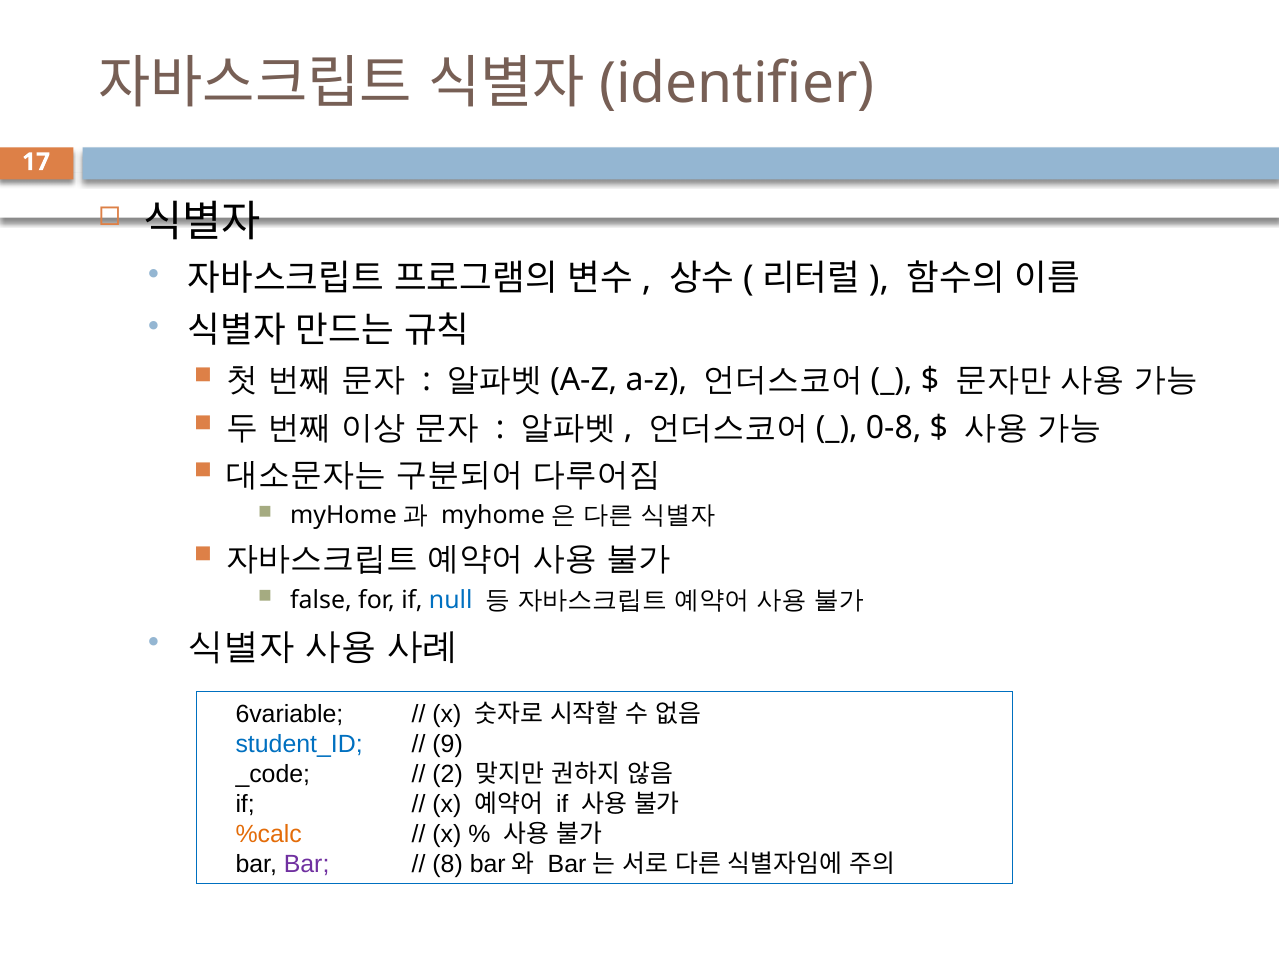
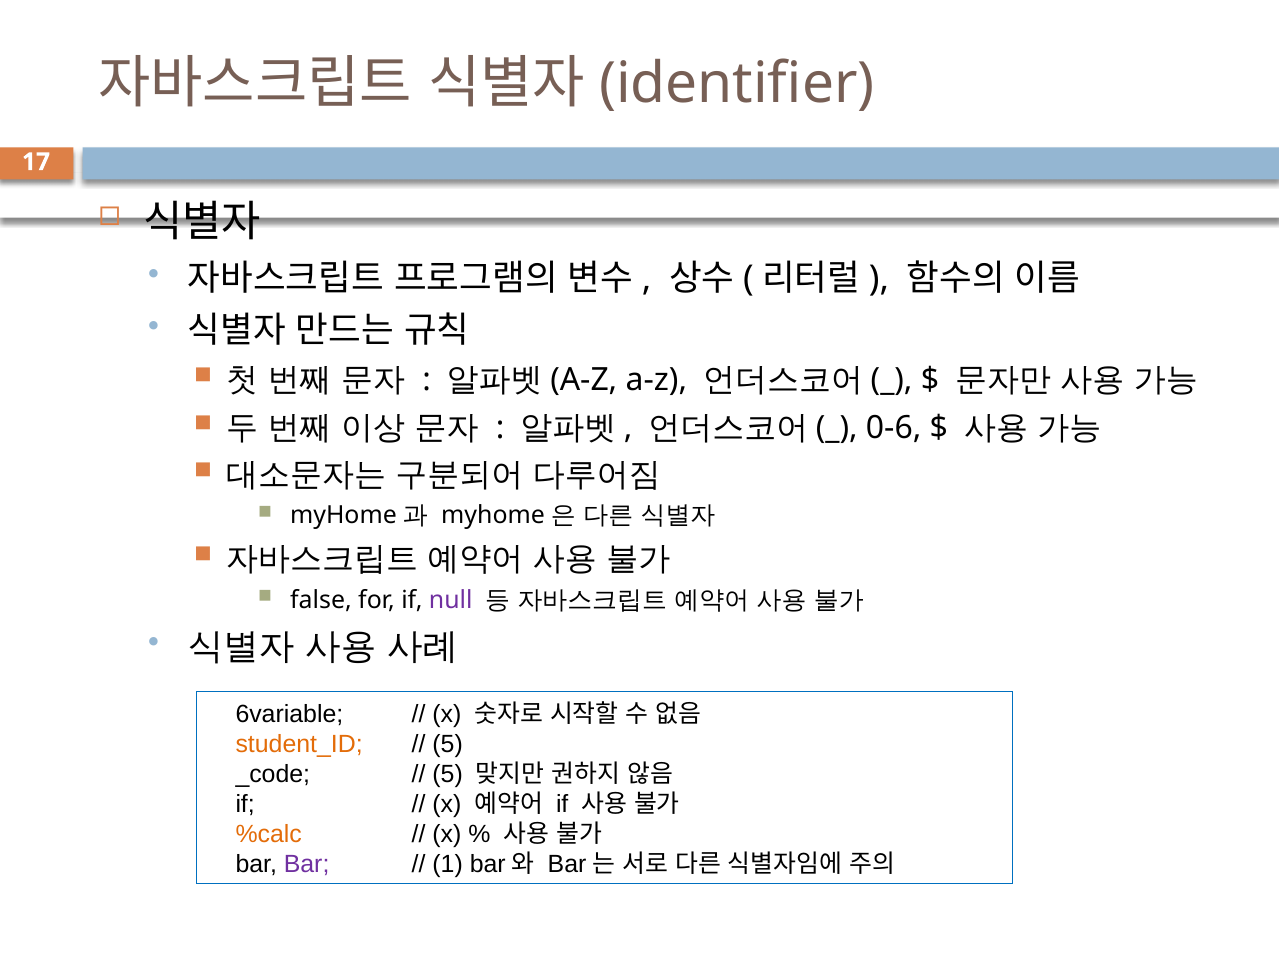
0-8: 0-8 -> 0-6
null colour: blue -> purple
student_ID colour: blue -> orange
9 at (448, 744): 9 -> 5
2 at (448, 774): 2 -> 5
8: 8 -> 1
